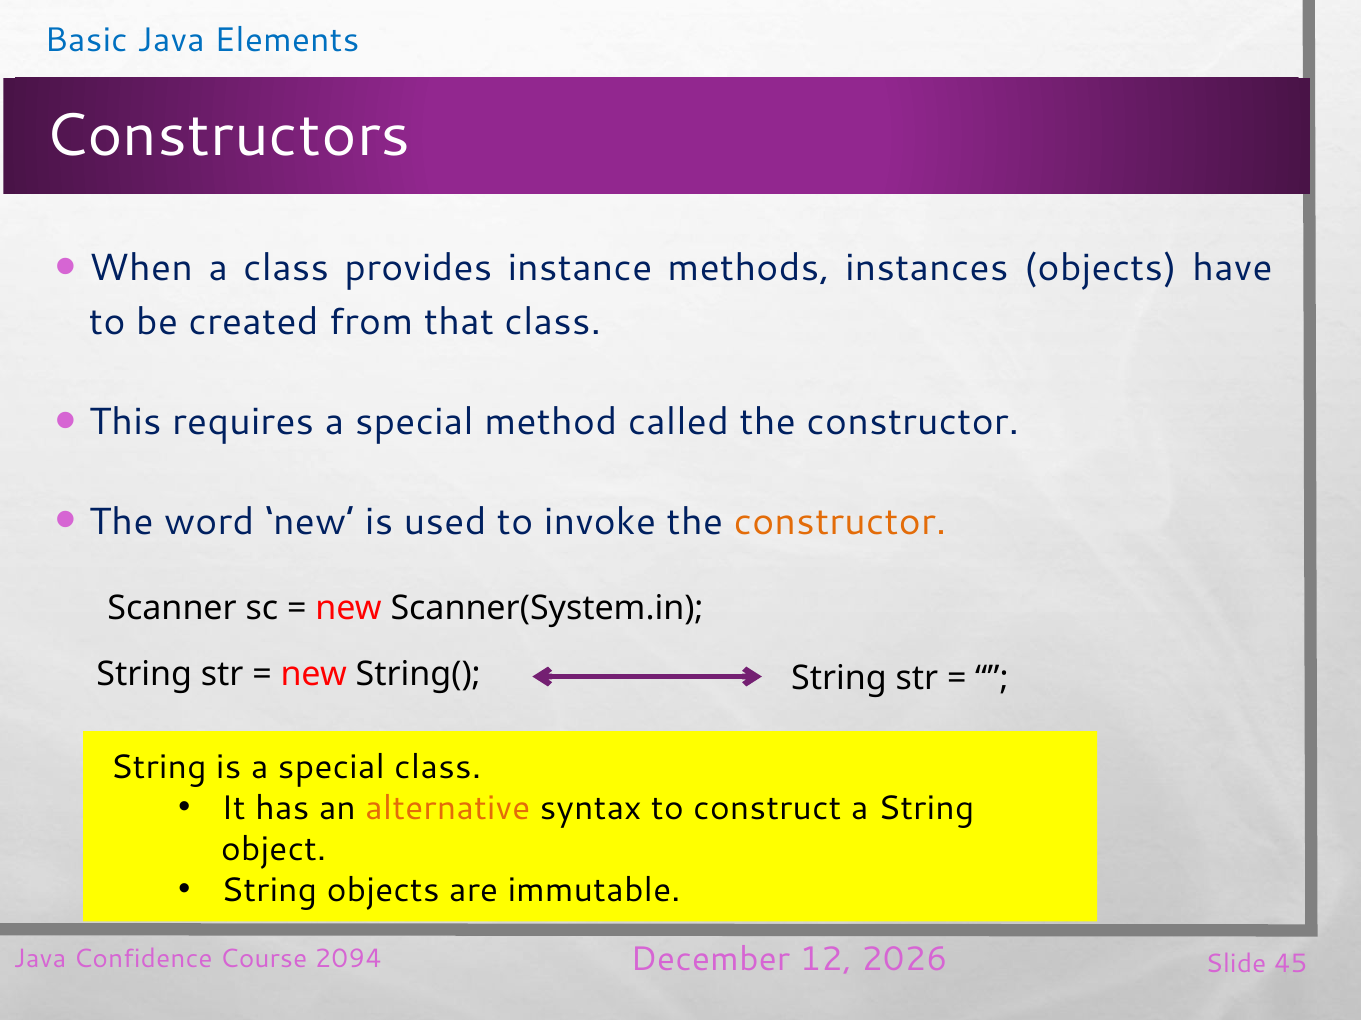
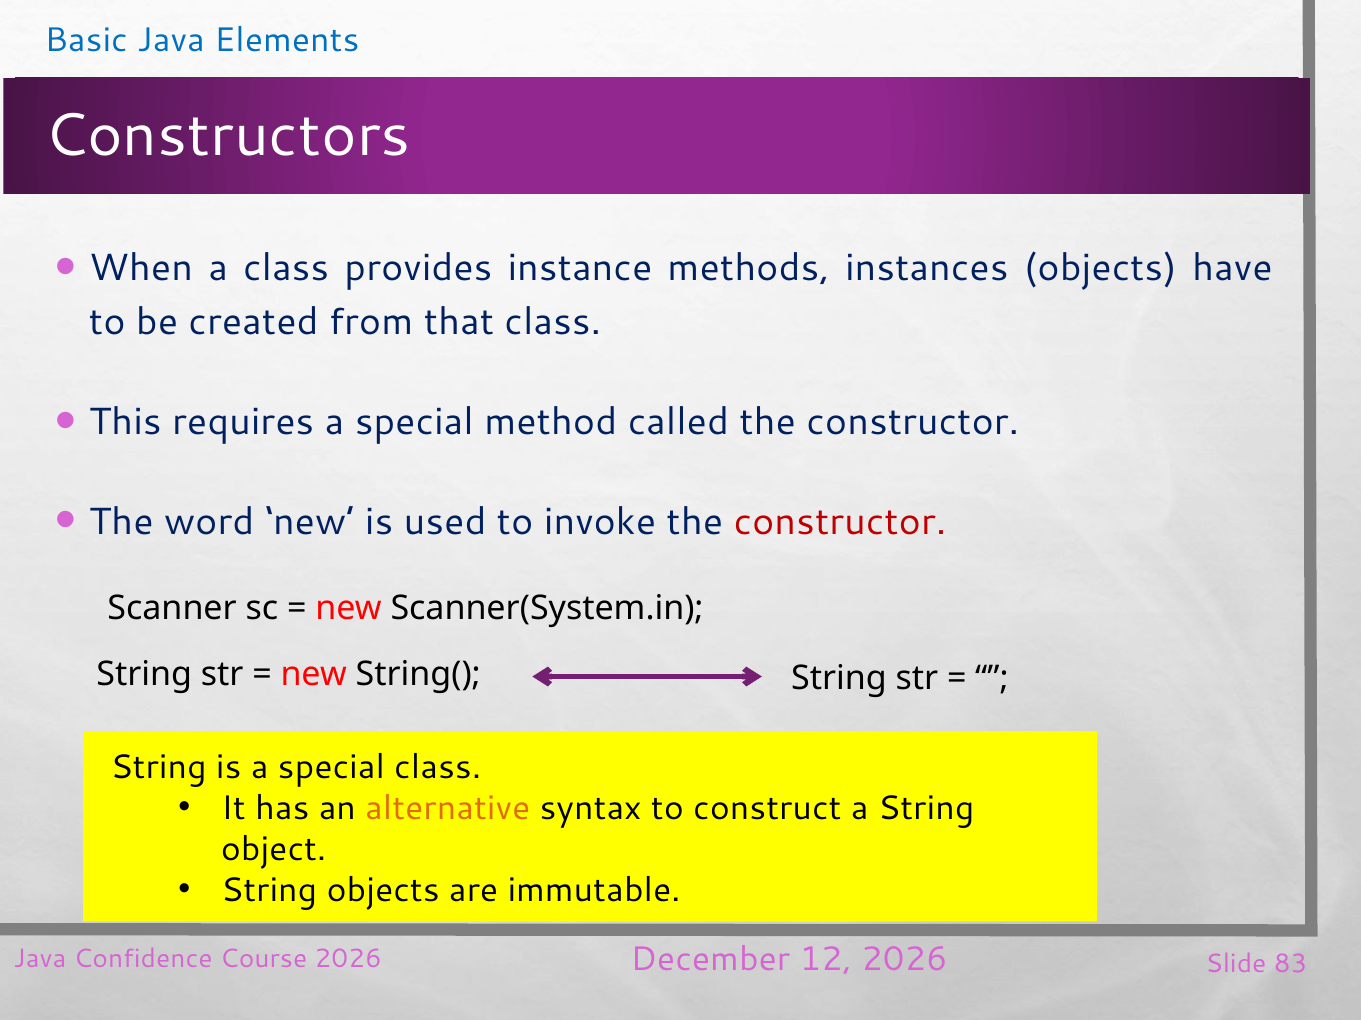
constructor at (840, 522) colour: orange -> red
Course 2094: 2094 -> 2026
45: 45 -> 83
